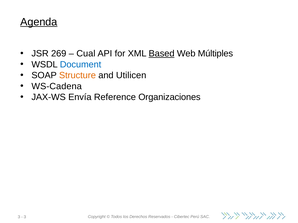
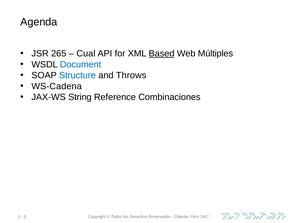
Agenda underline: present -> none
269: 269 -> 265
Structure colour: orange -> blue
Utilicen: Utilicen -> Throws
Envía: Envía -> String
Organizaciones: Organizaciones -> Combinaciones
